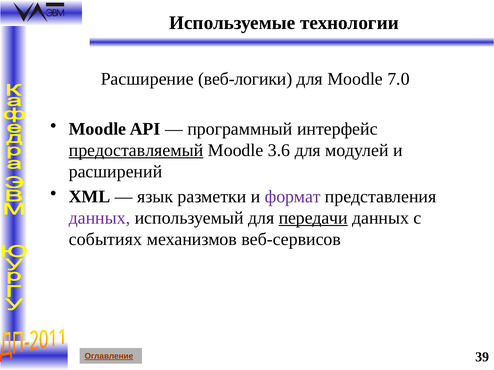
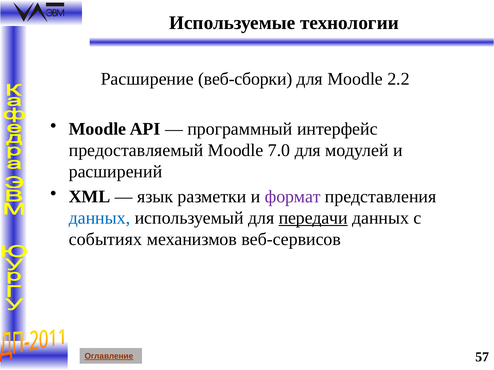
веб-логики: веб-логики -> веб-сборки
7.0: 7.0 -> 2.2
предоставляемый underline: present -> none
3.6: 3.6 -> 7.0
данных at (100, 218) colour: purple -> blue
39: 39 -> 57
